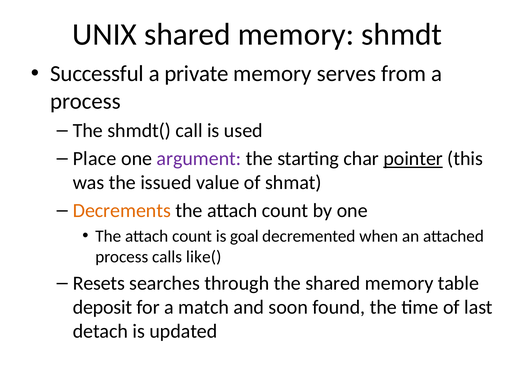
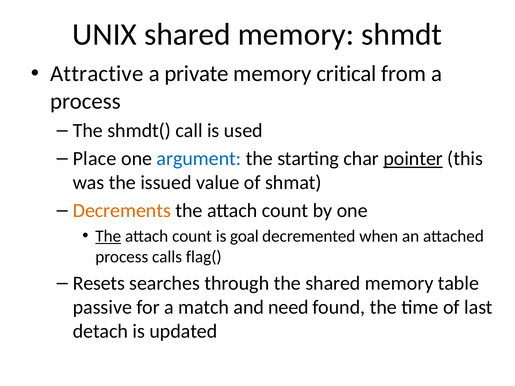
Successful: Successful -> Attractive
serves: serves -> critical
argument colour: purple -> blue
The at (108, 236) underline: none -> present
like(: like( -> flag(
deposit: deposit -> passive
soon: soon -> need
